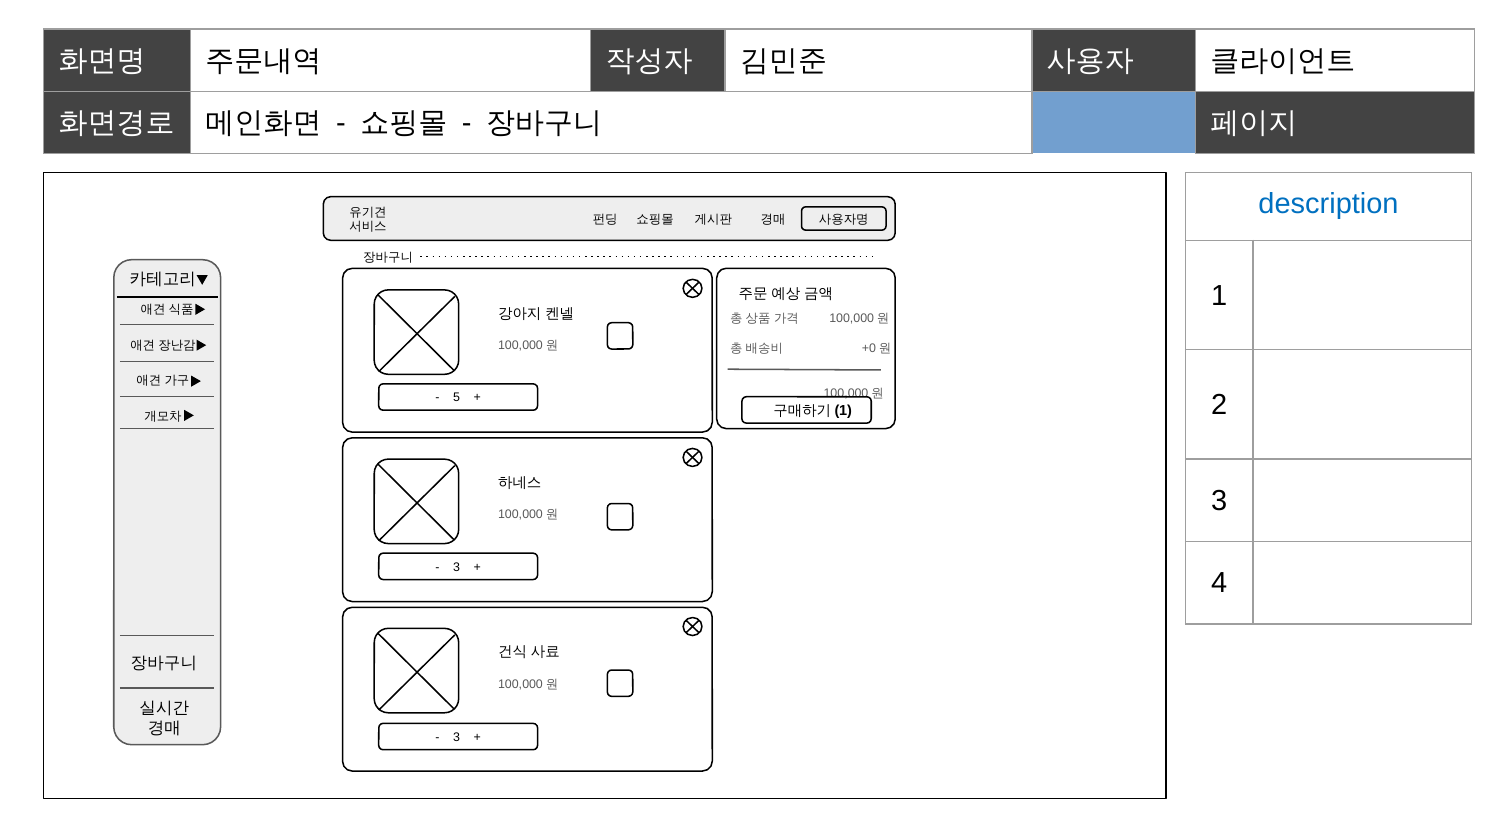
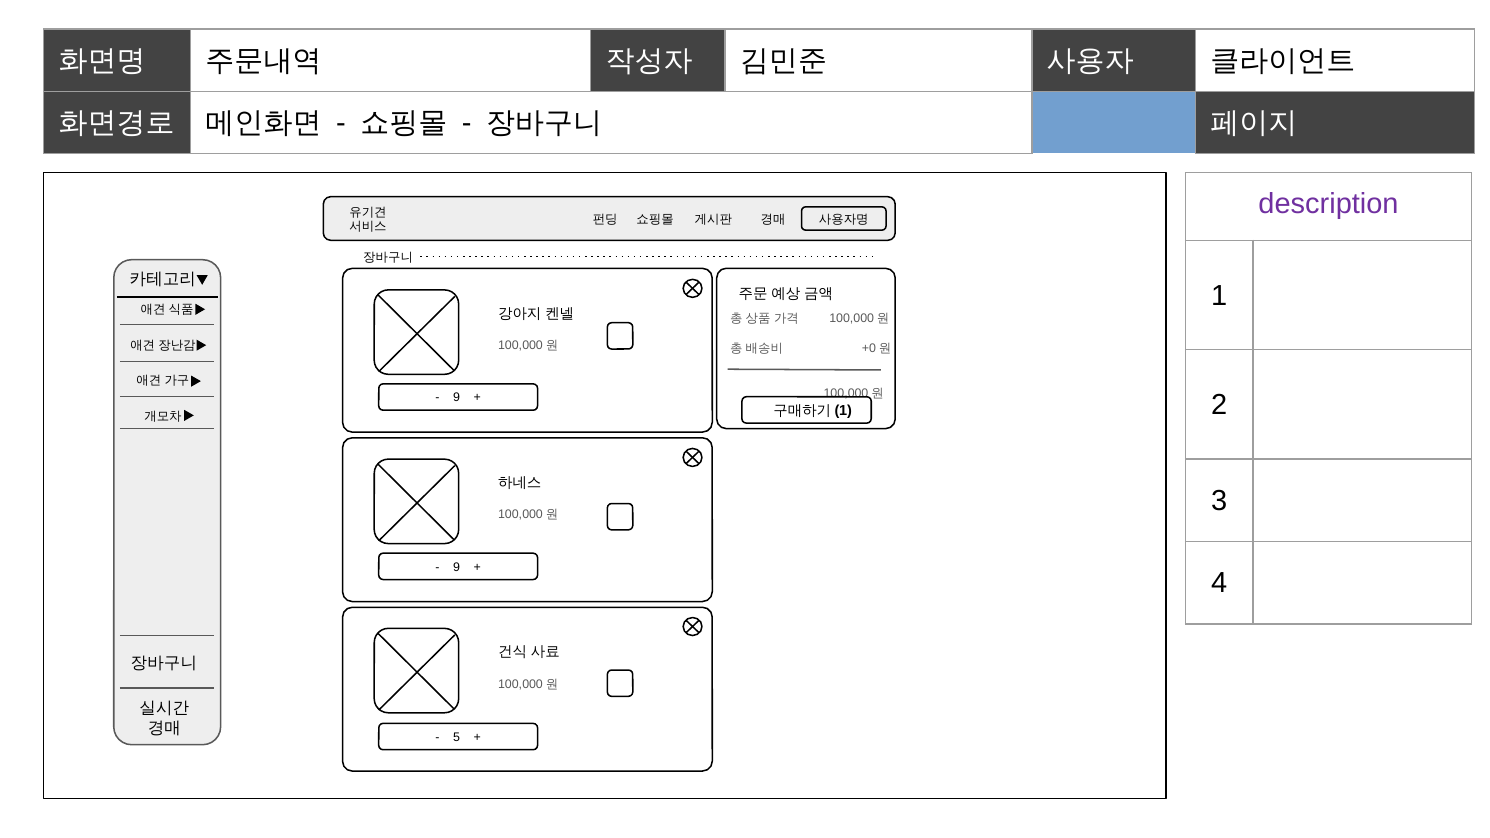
description colour: blue -> purple
5 at (457, 398): 5 -> 9
3 at (457, 567): 3 -> 9
3 at (457, 738): 3 -> 5
